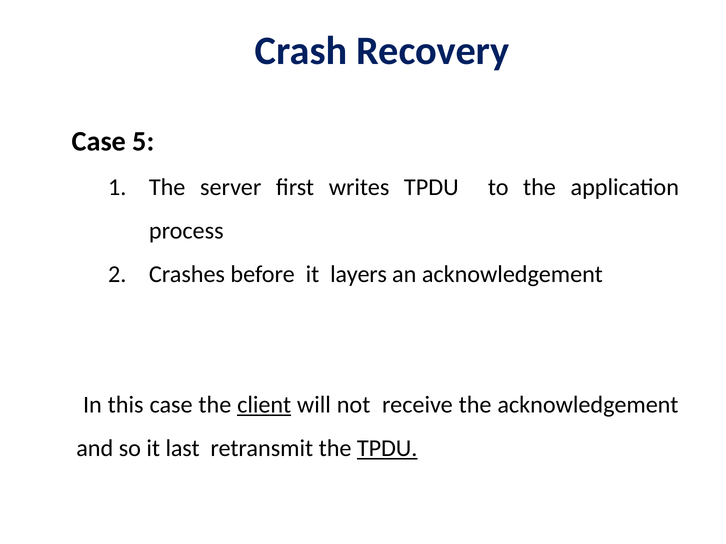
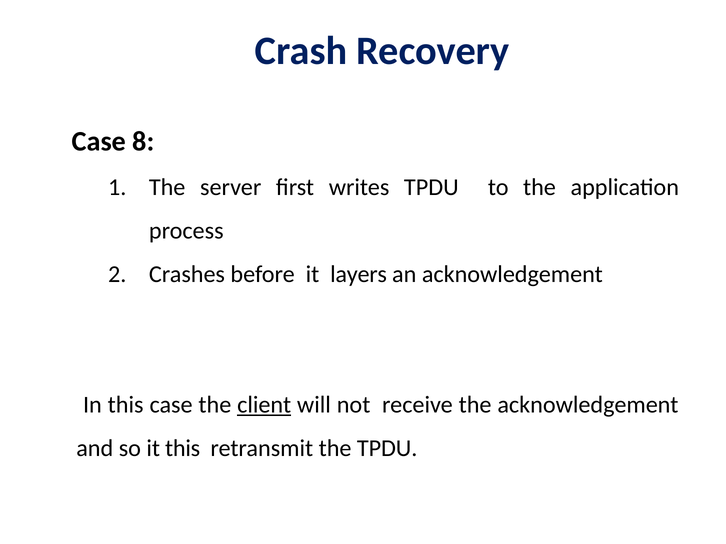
5: 5 -> 8
it last: last -> this
TPDU at (387, 449) underline: present -> none
